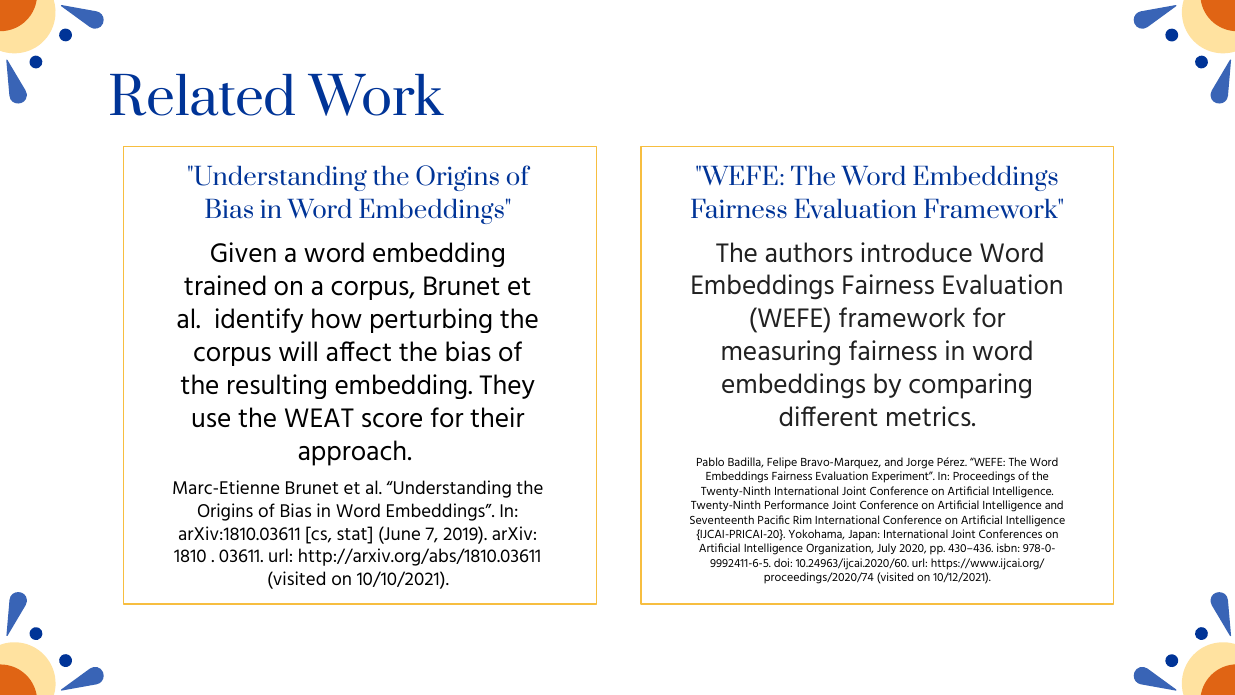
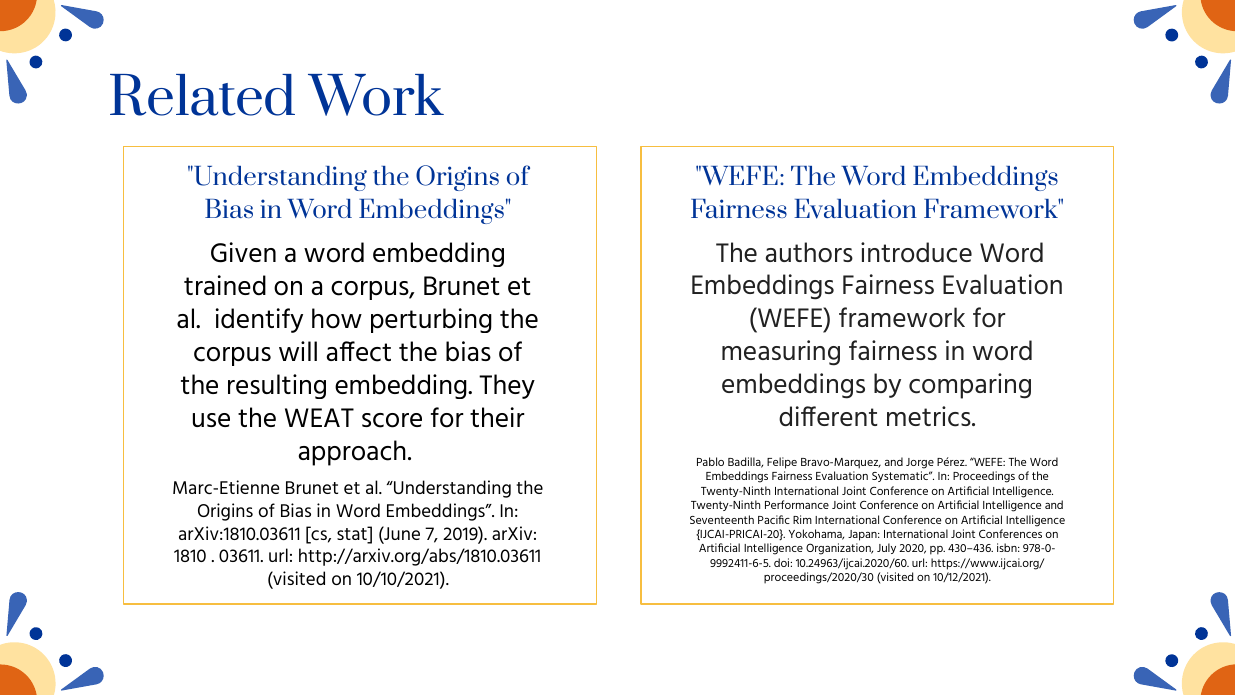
Experiment: Experiment -> Systematic
proceedings/2020/74: proceedings/2020/74 -> proceedings/2020/30
